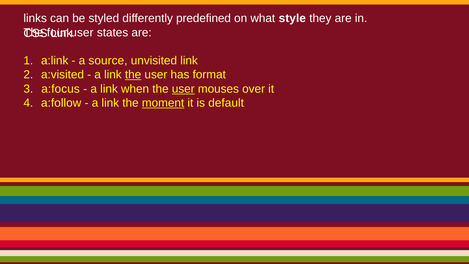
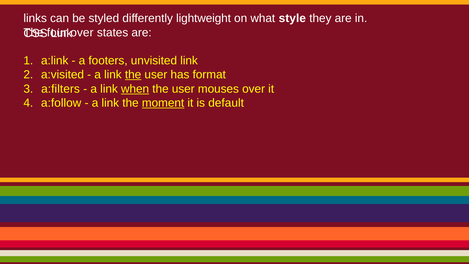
predefined: predefined -> lightweight
user at (82, 32): user -> over
source: source -> footers
a:focus: a:focus -> a:filters
when underline: none -> present
user at (183, 89) underline: present -> none
